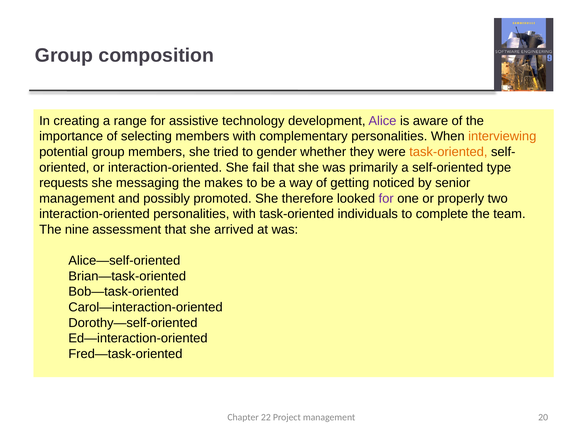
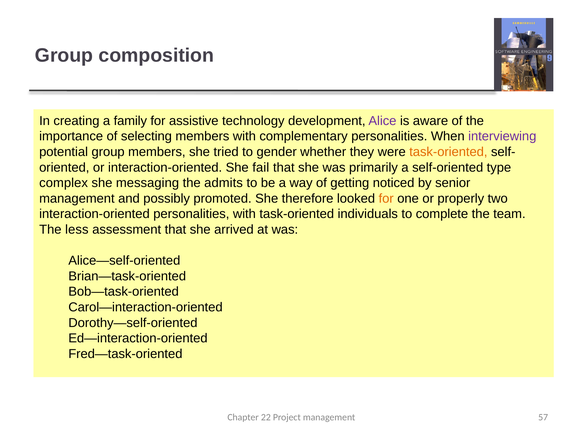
range: range -> family
interviewing colour: orange -> purple
requests: requests -> complex
makes: makes -> admits
for at (386, 199) colour: purple -> orange
nine: nine -> less
20: 20 -> 57
